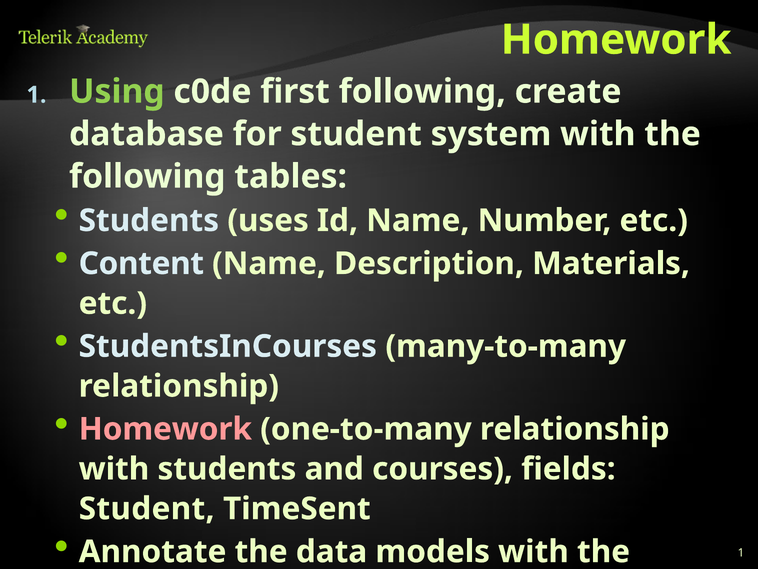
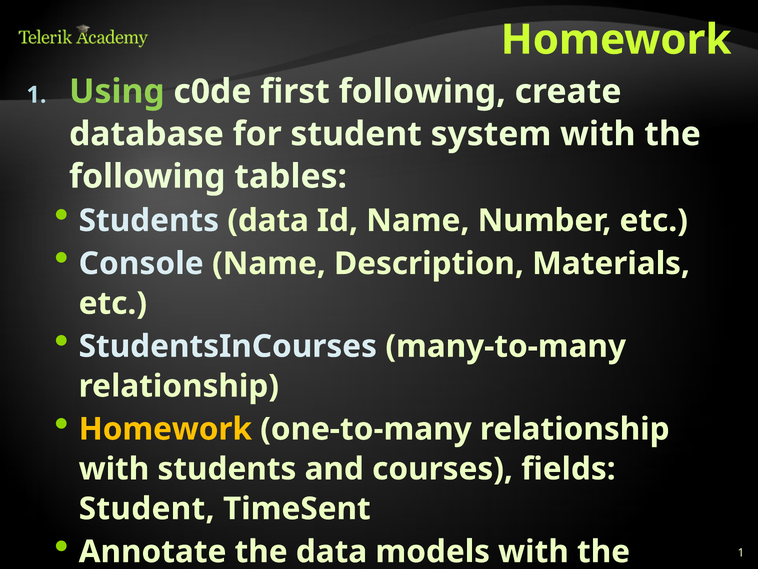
Students uses: uses -> data
Content at (141, 263): Content -> Console
Homework at (165, 429) colour: pink -> yellow
